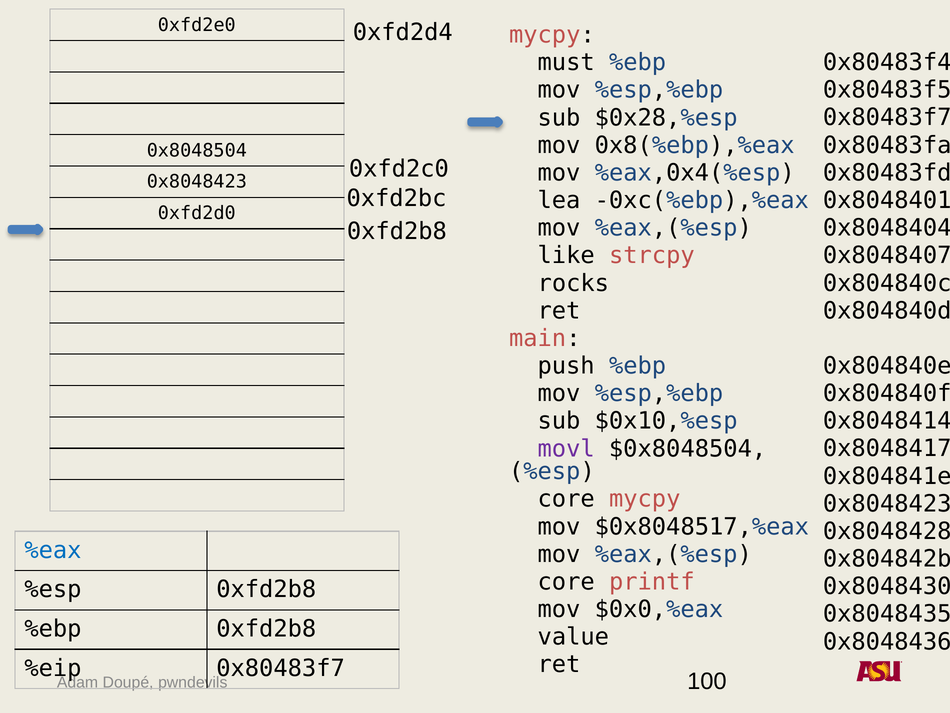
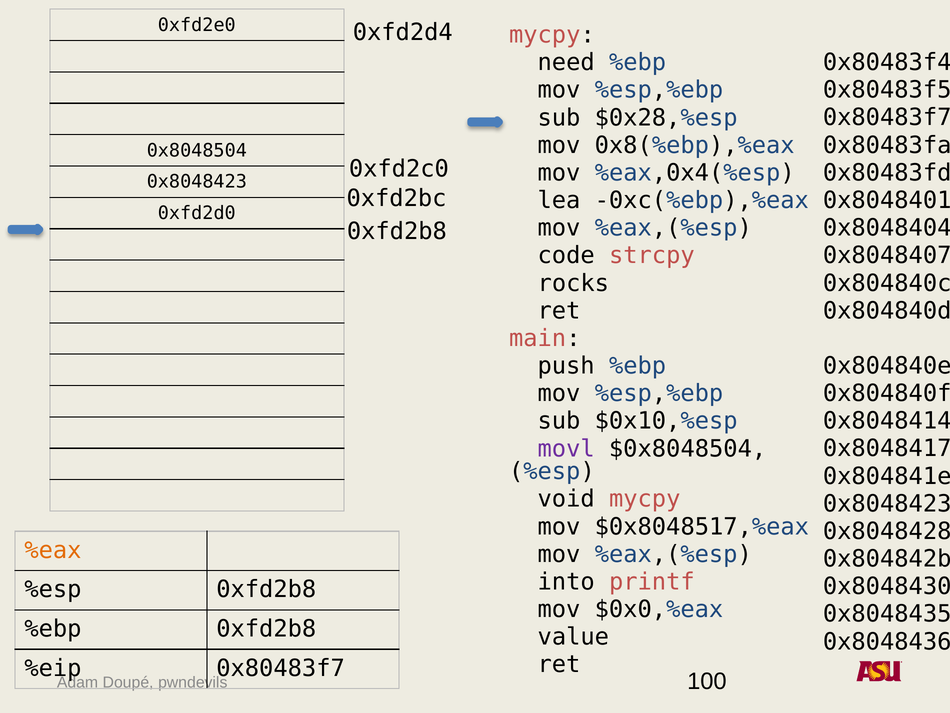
must: must -> need
like: like -> code
core at (566, 499): core -> void
%eax colour: blue -> orange
core at (566, 581): core -> into
